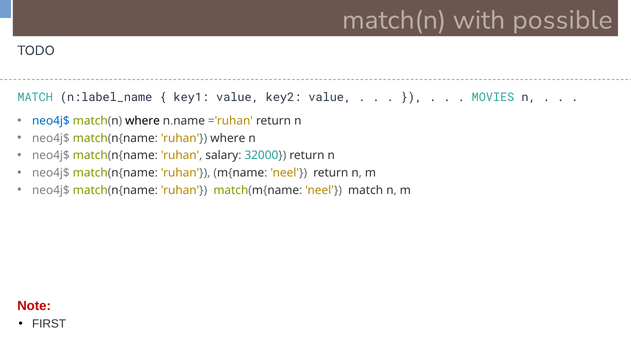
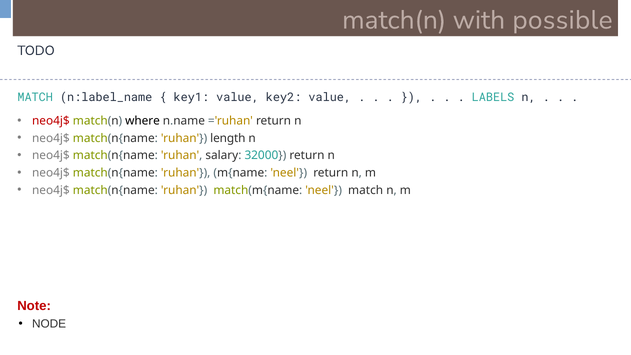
MOVIES: MOVIES -> LABELS
neo4j$ at (51, 121) colour: blue -> red
ruhan where: where -> length
FIRST: FIRST -> NODE
